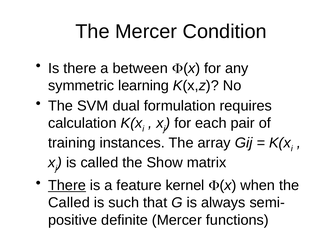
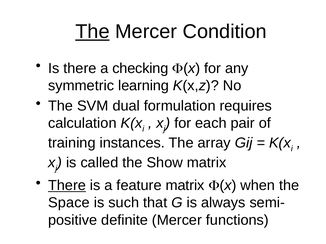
The at (92, 32) underline: none -> present
between: between -> checking
feature kernel: kernel -> matrix
Called at (69, 203): Called -> Space
